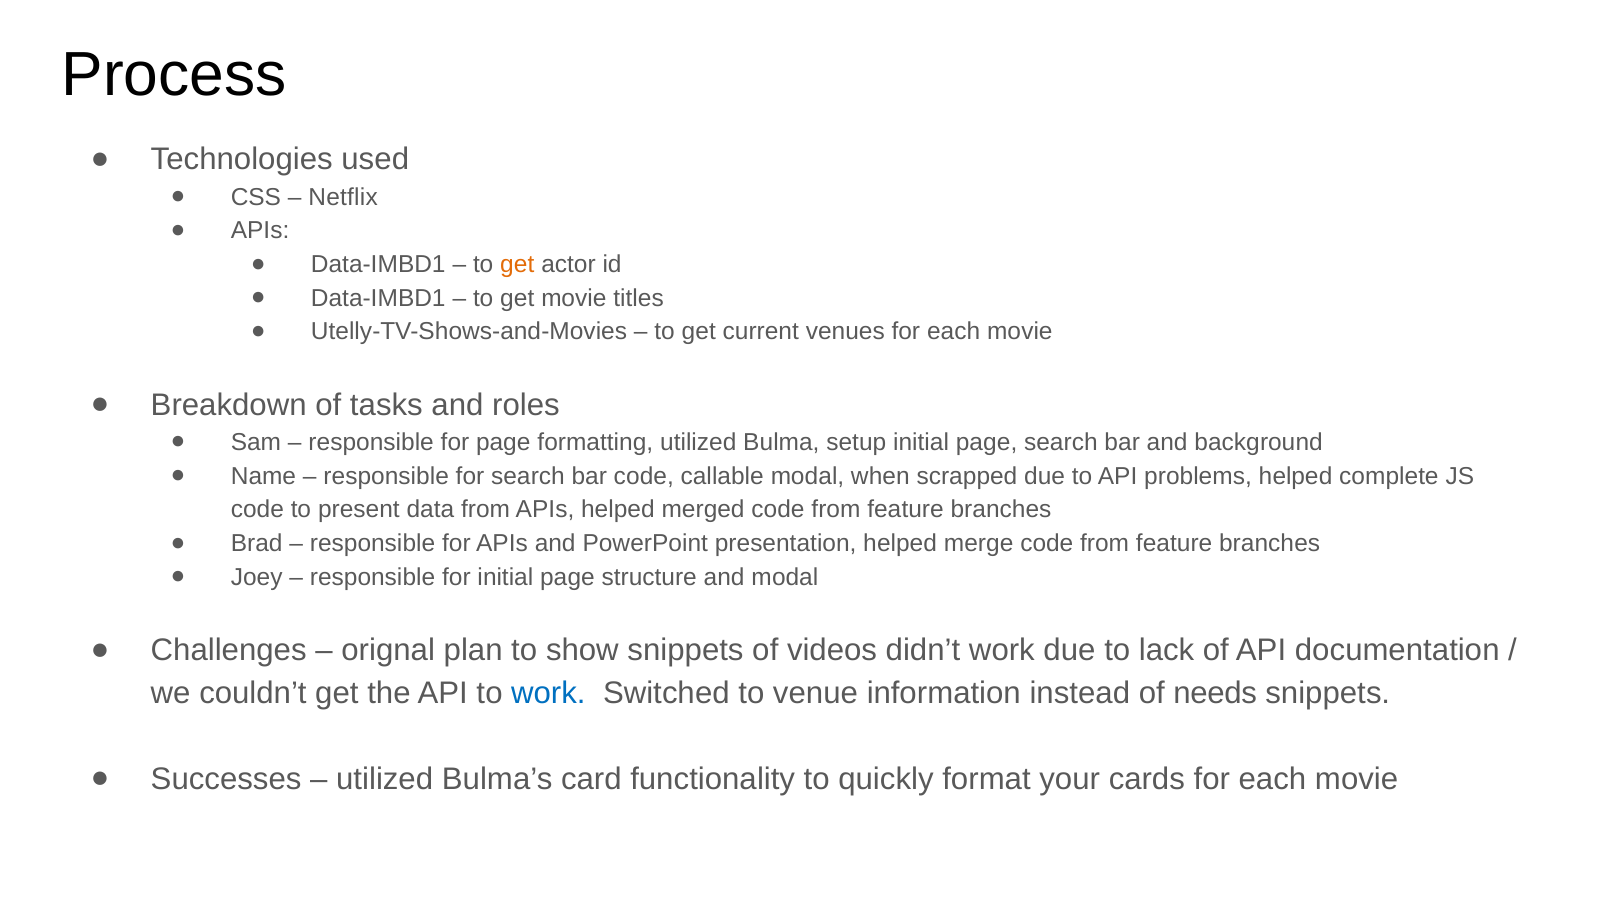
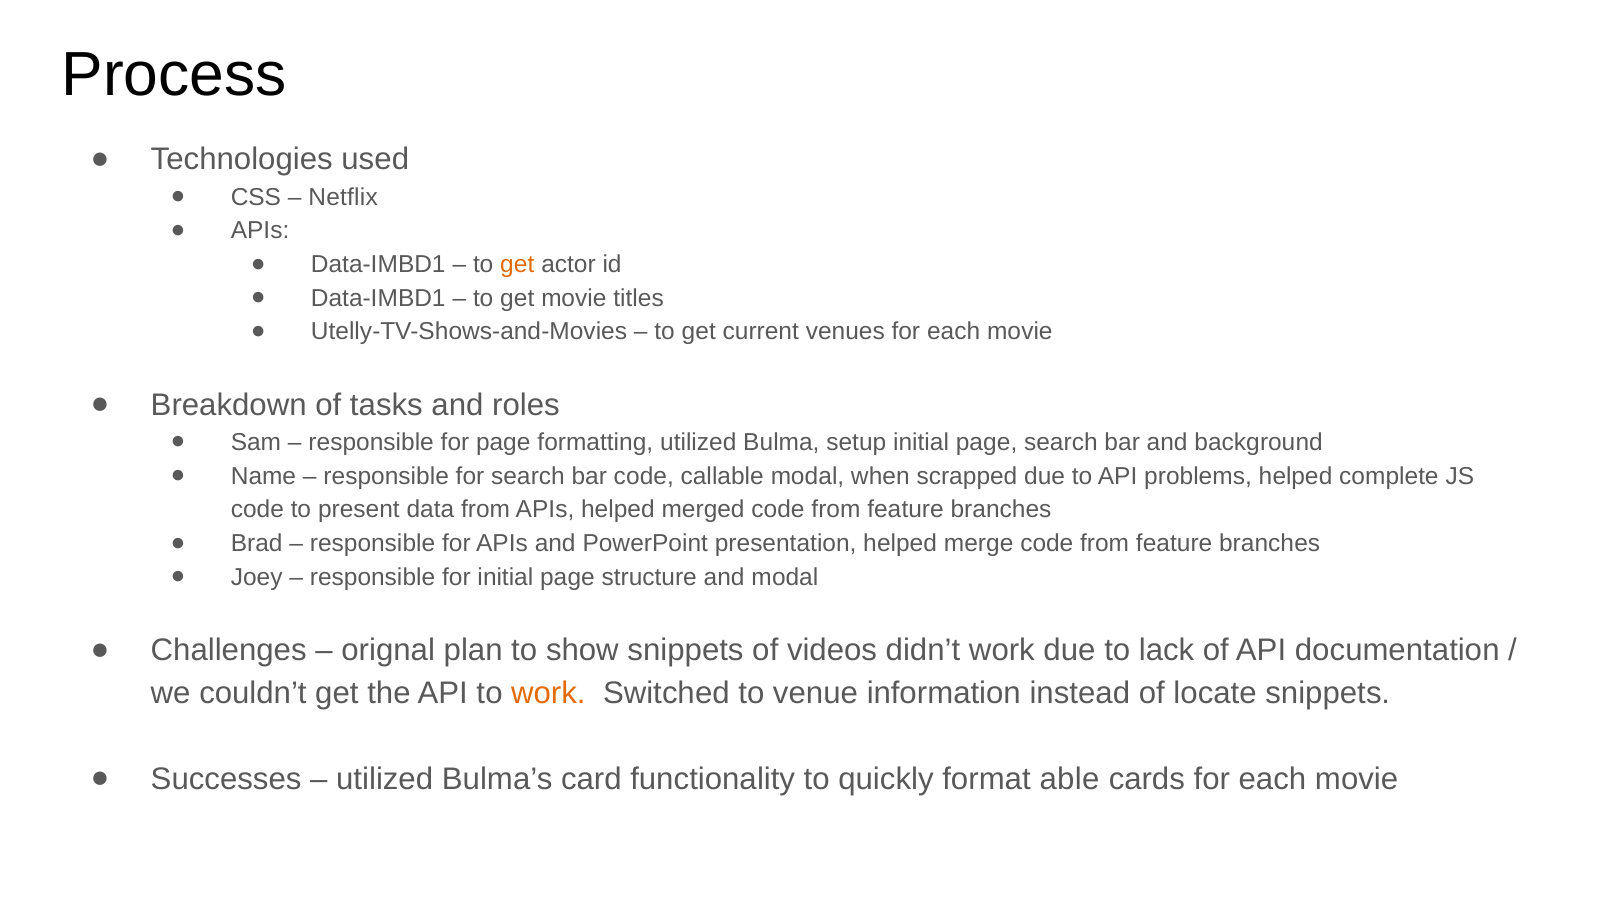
work at (548, 693) colour: blue -> orange
needs: needs -> locate
your: your -> able
